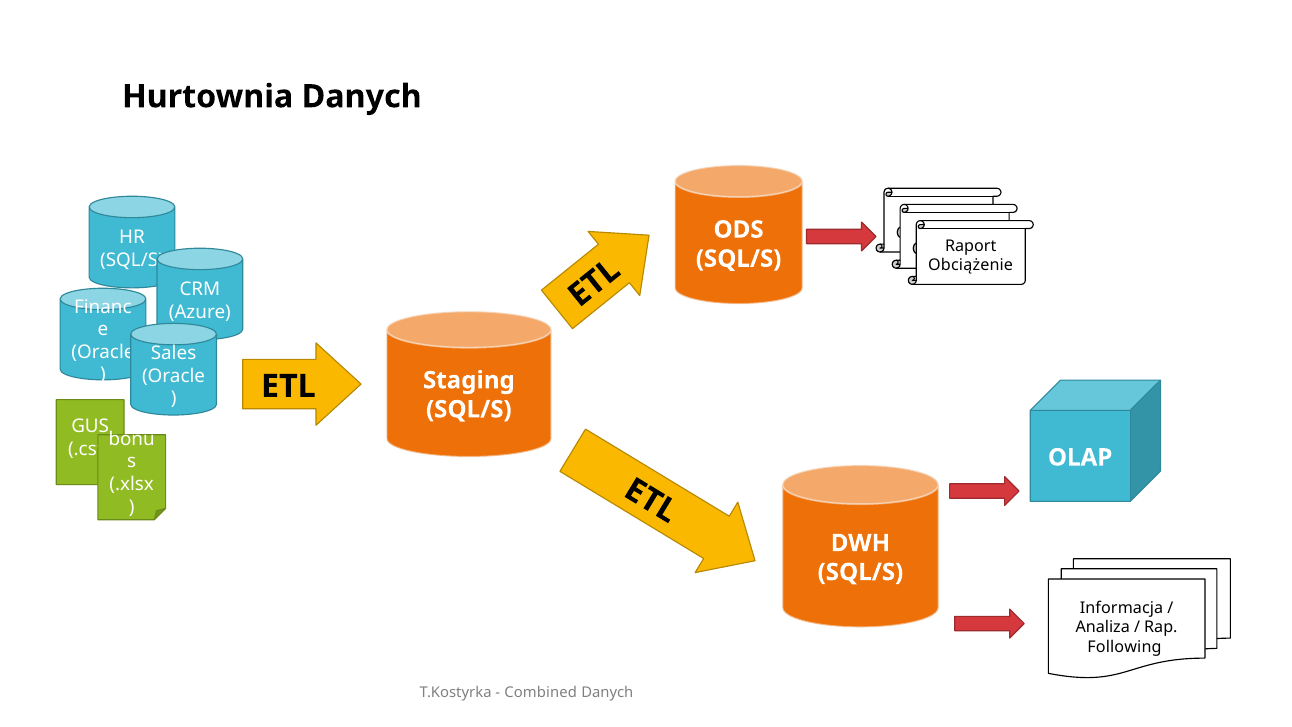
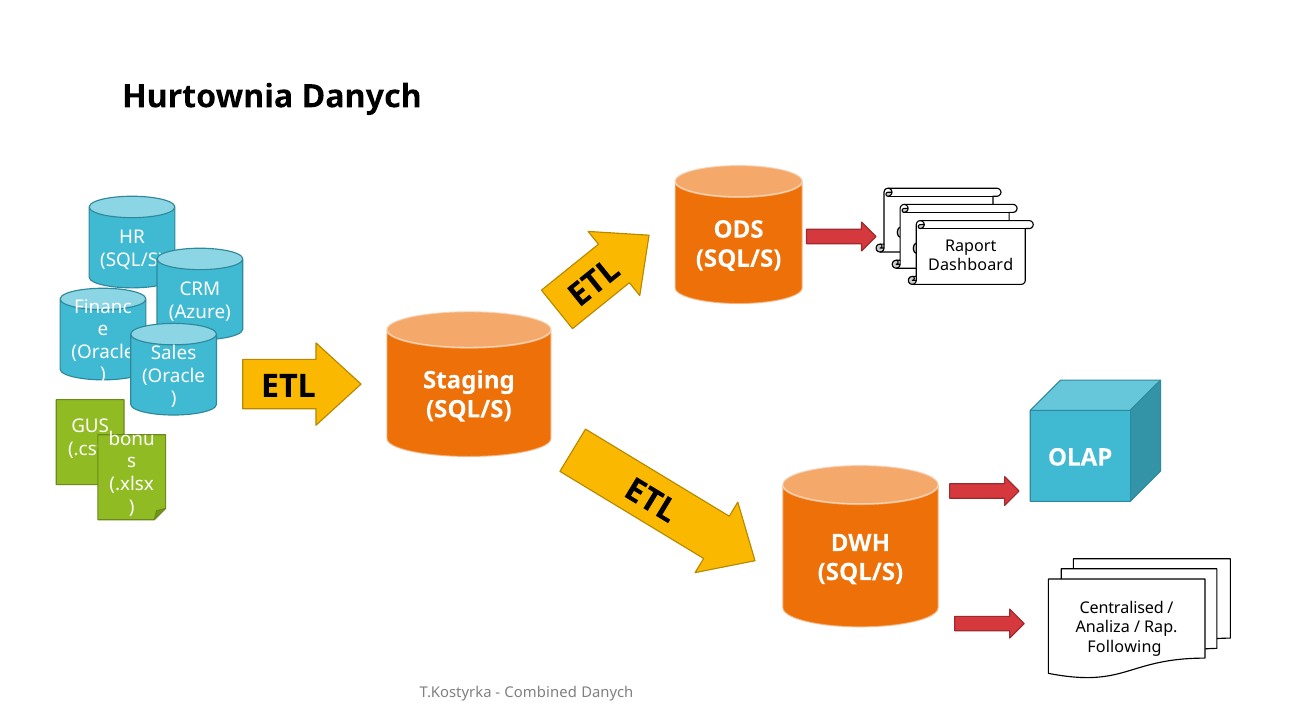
Obciążenie: Obciążenie -> Dashboard
Informacja: Informacja -> Centralised
